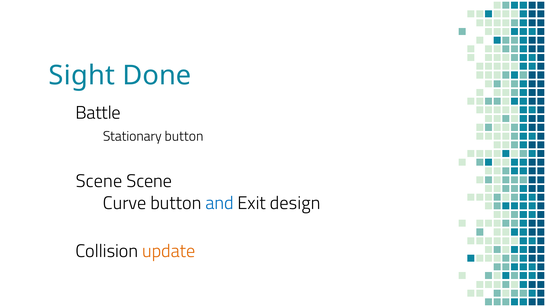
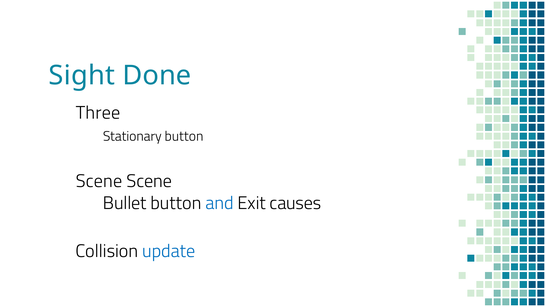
Battle: Battle -> Three
Curve: Curve -> Bullet
design: design -> causes
update colour: orange -> blue
